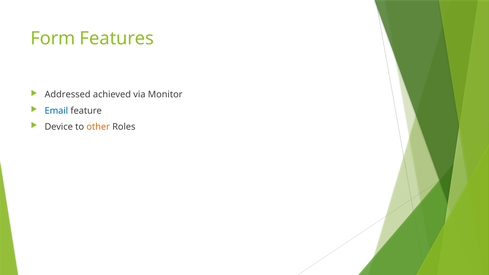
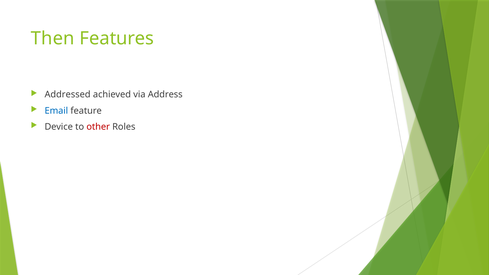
Form: Form -> Then
Monitor: Monitor -> Address
other colour: orange -> red
